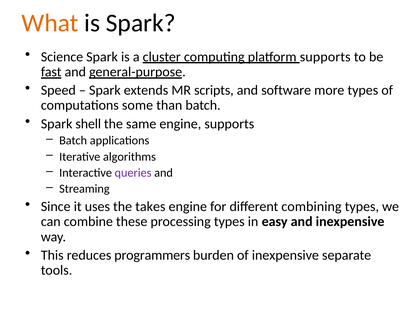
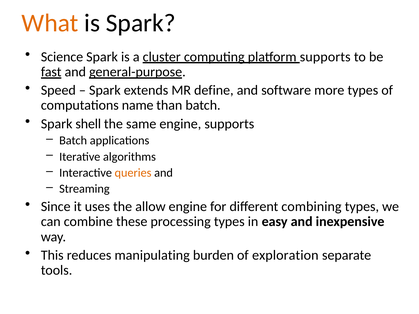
scripts: scripts -> define
some: some -> name
queries colour: purple -> orange
takes: takes -> allow
programmers: programmers -> manipulating
of inexpensive: inexpensive -> exploration
